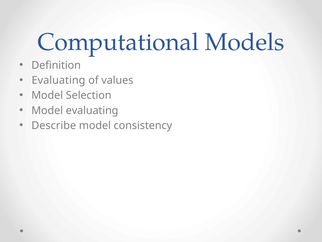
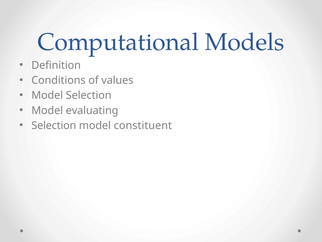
Evaluating at (58, 80): Evaluating -> Conditions
Describe at (54, 125): Describe -> Selection
consistency: consistency -> constituent
